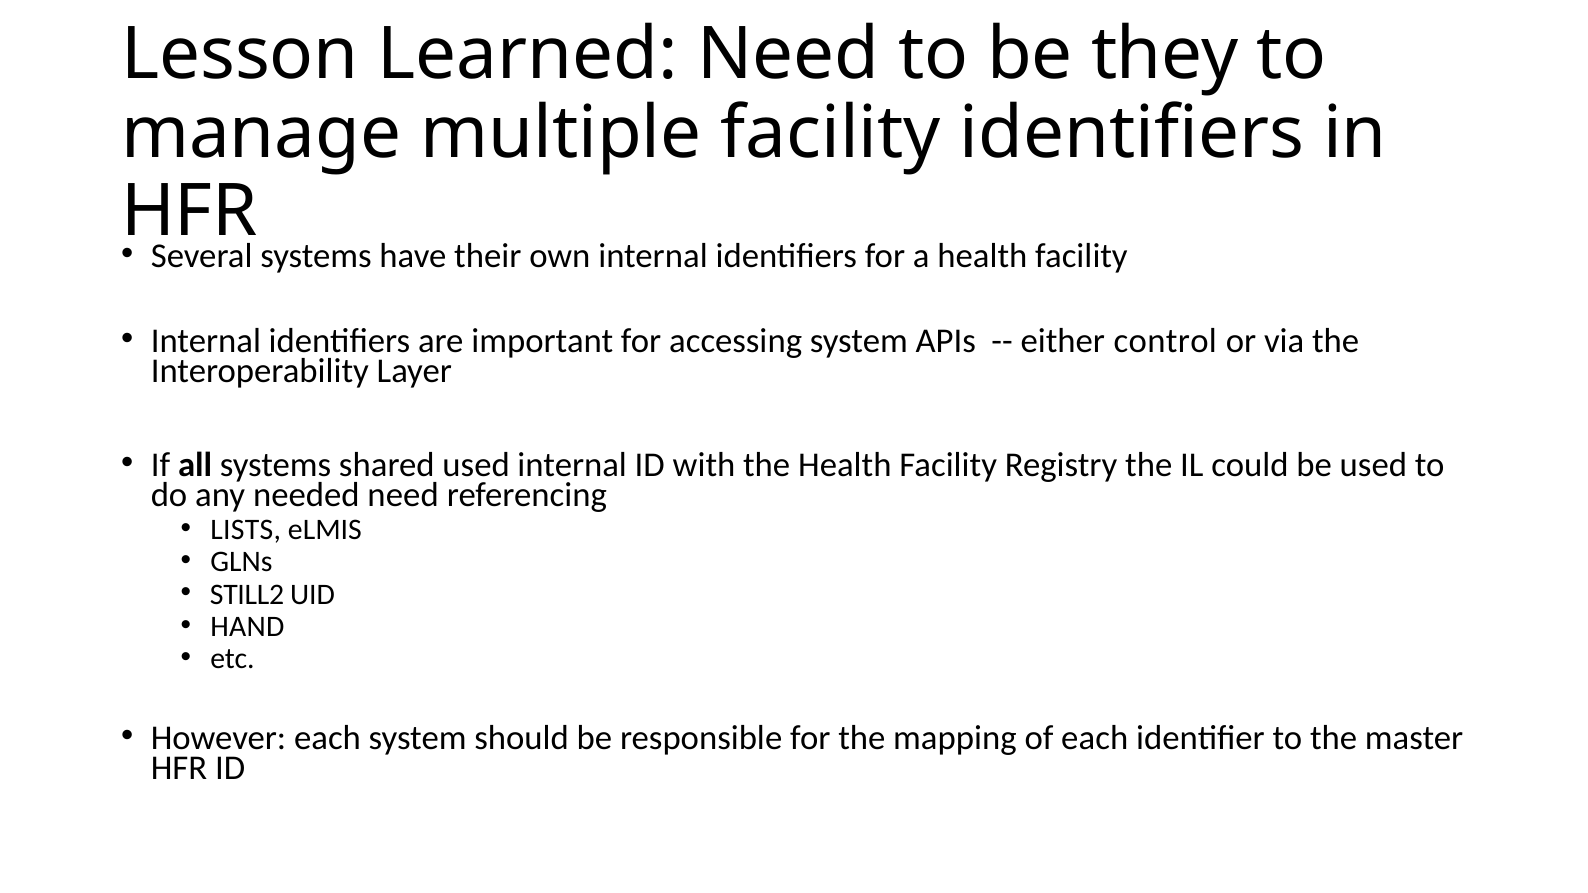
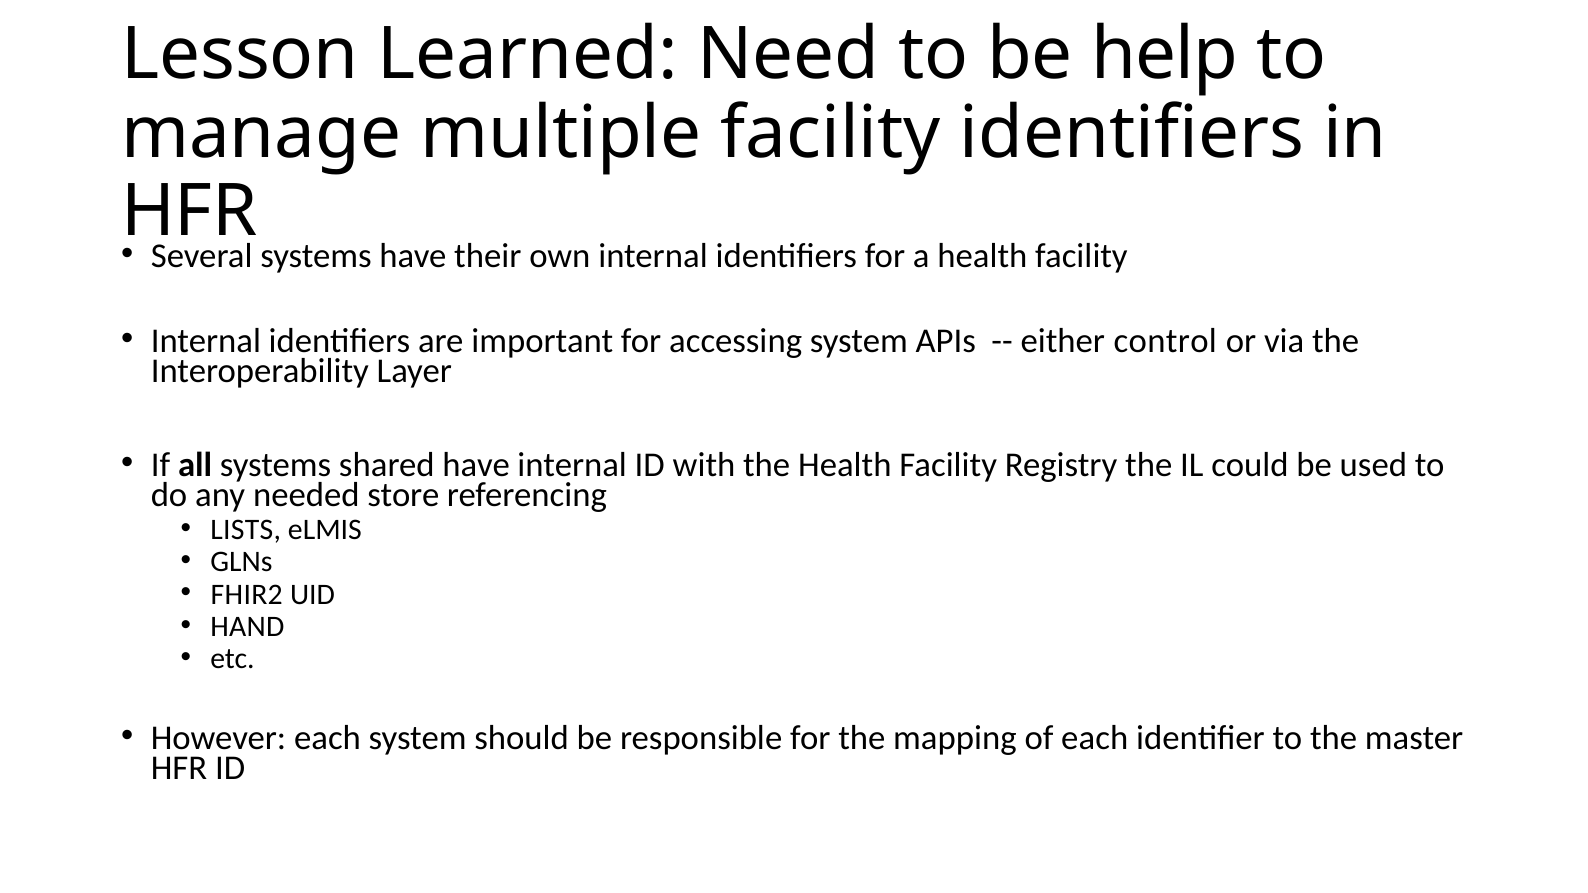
they: they -> help
shared used: used -> have
needed need: need -> store
STILL2: STILL2 -> FHIR2
